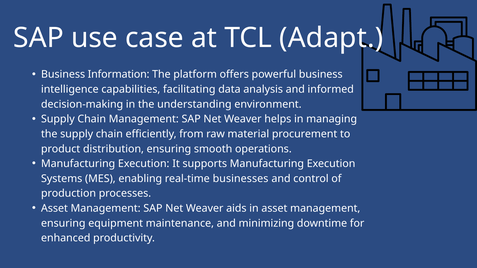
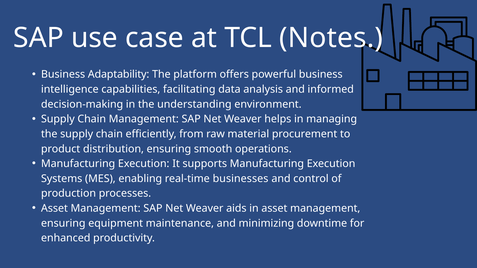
Adapt: Adapt -> Notes
Information: Information -> Adaptability
